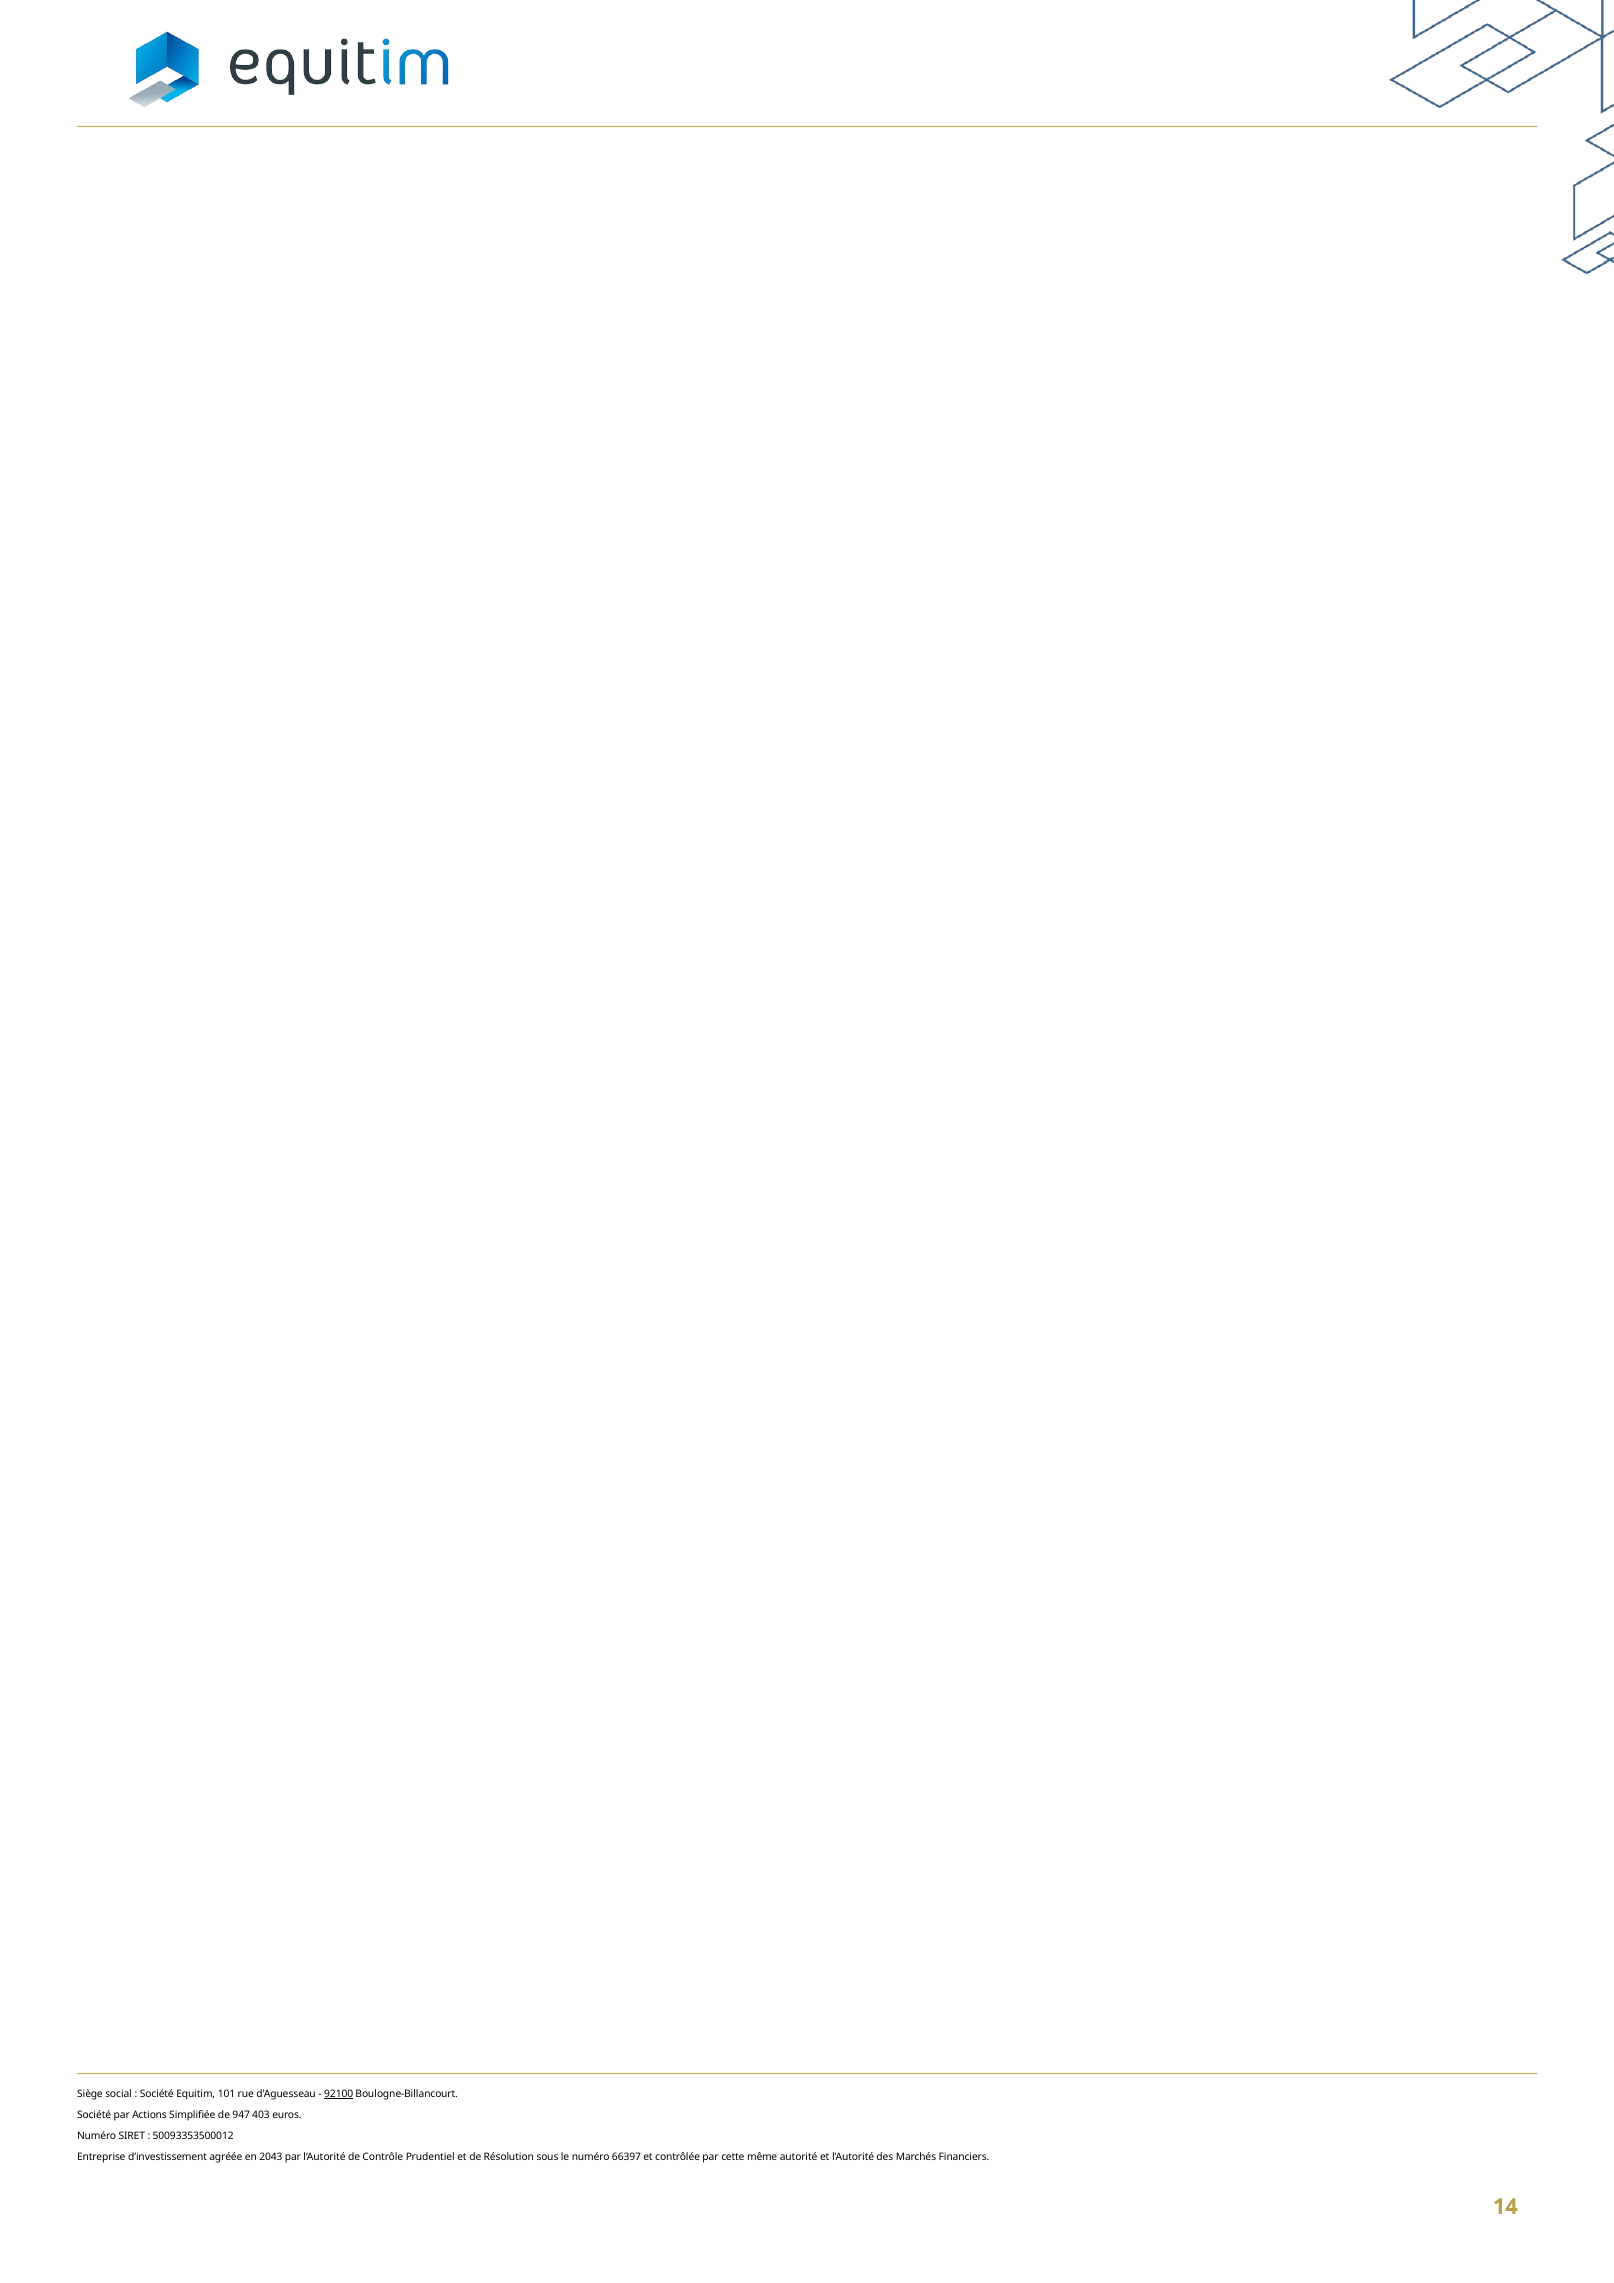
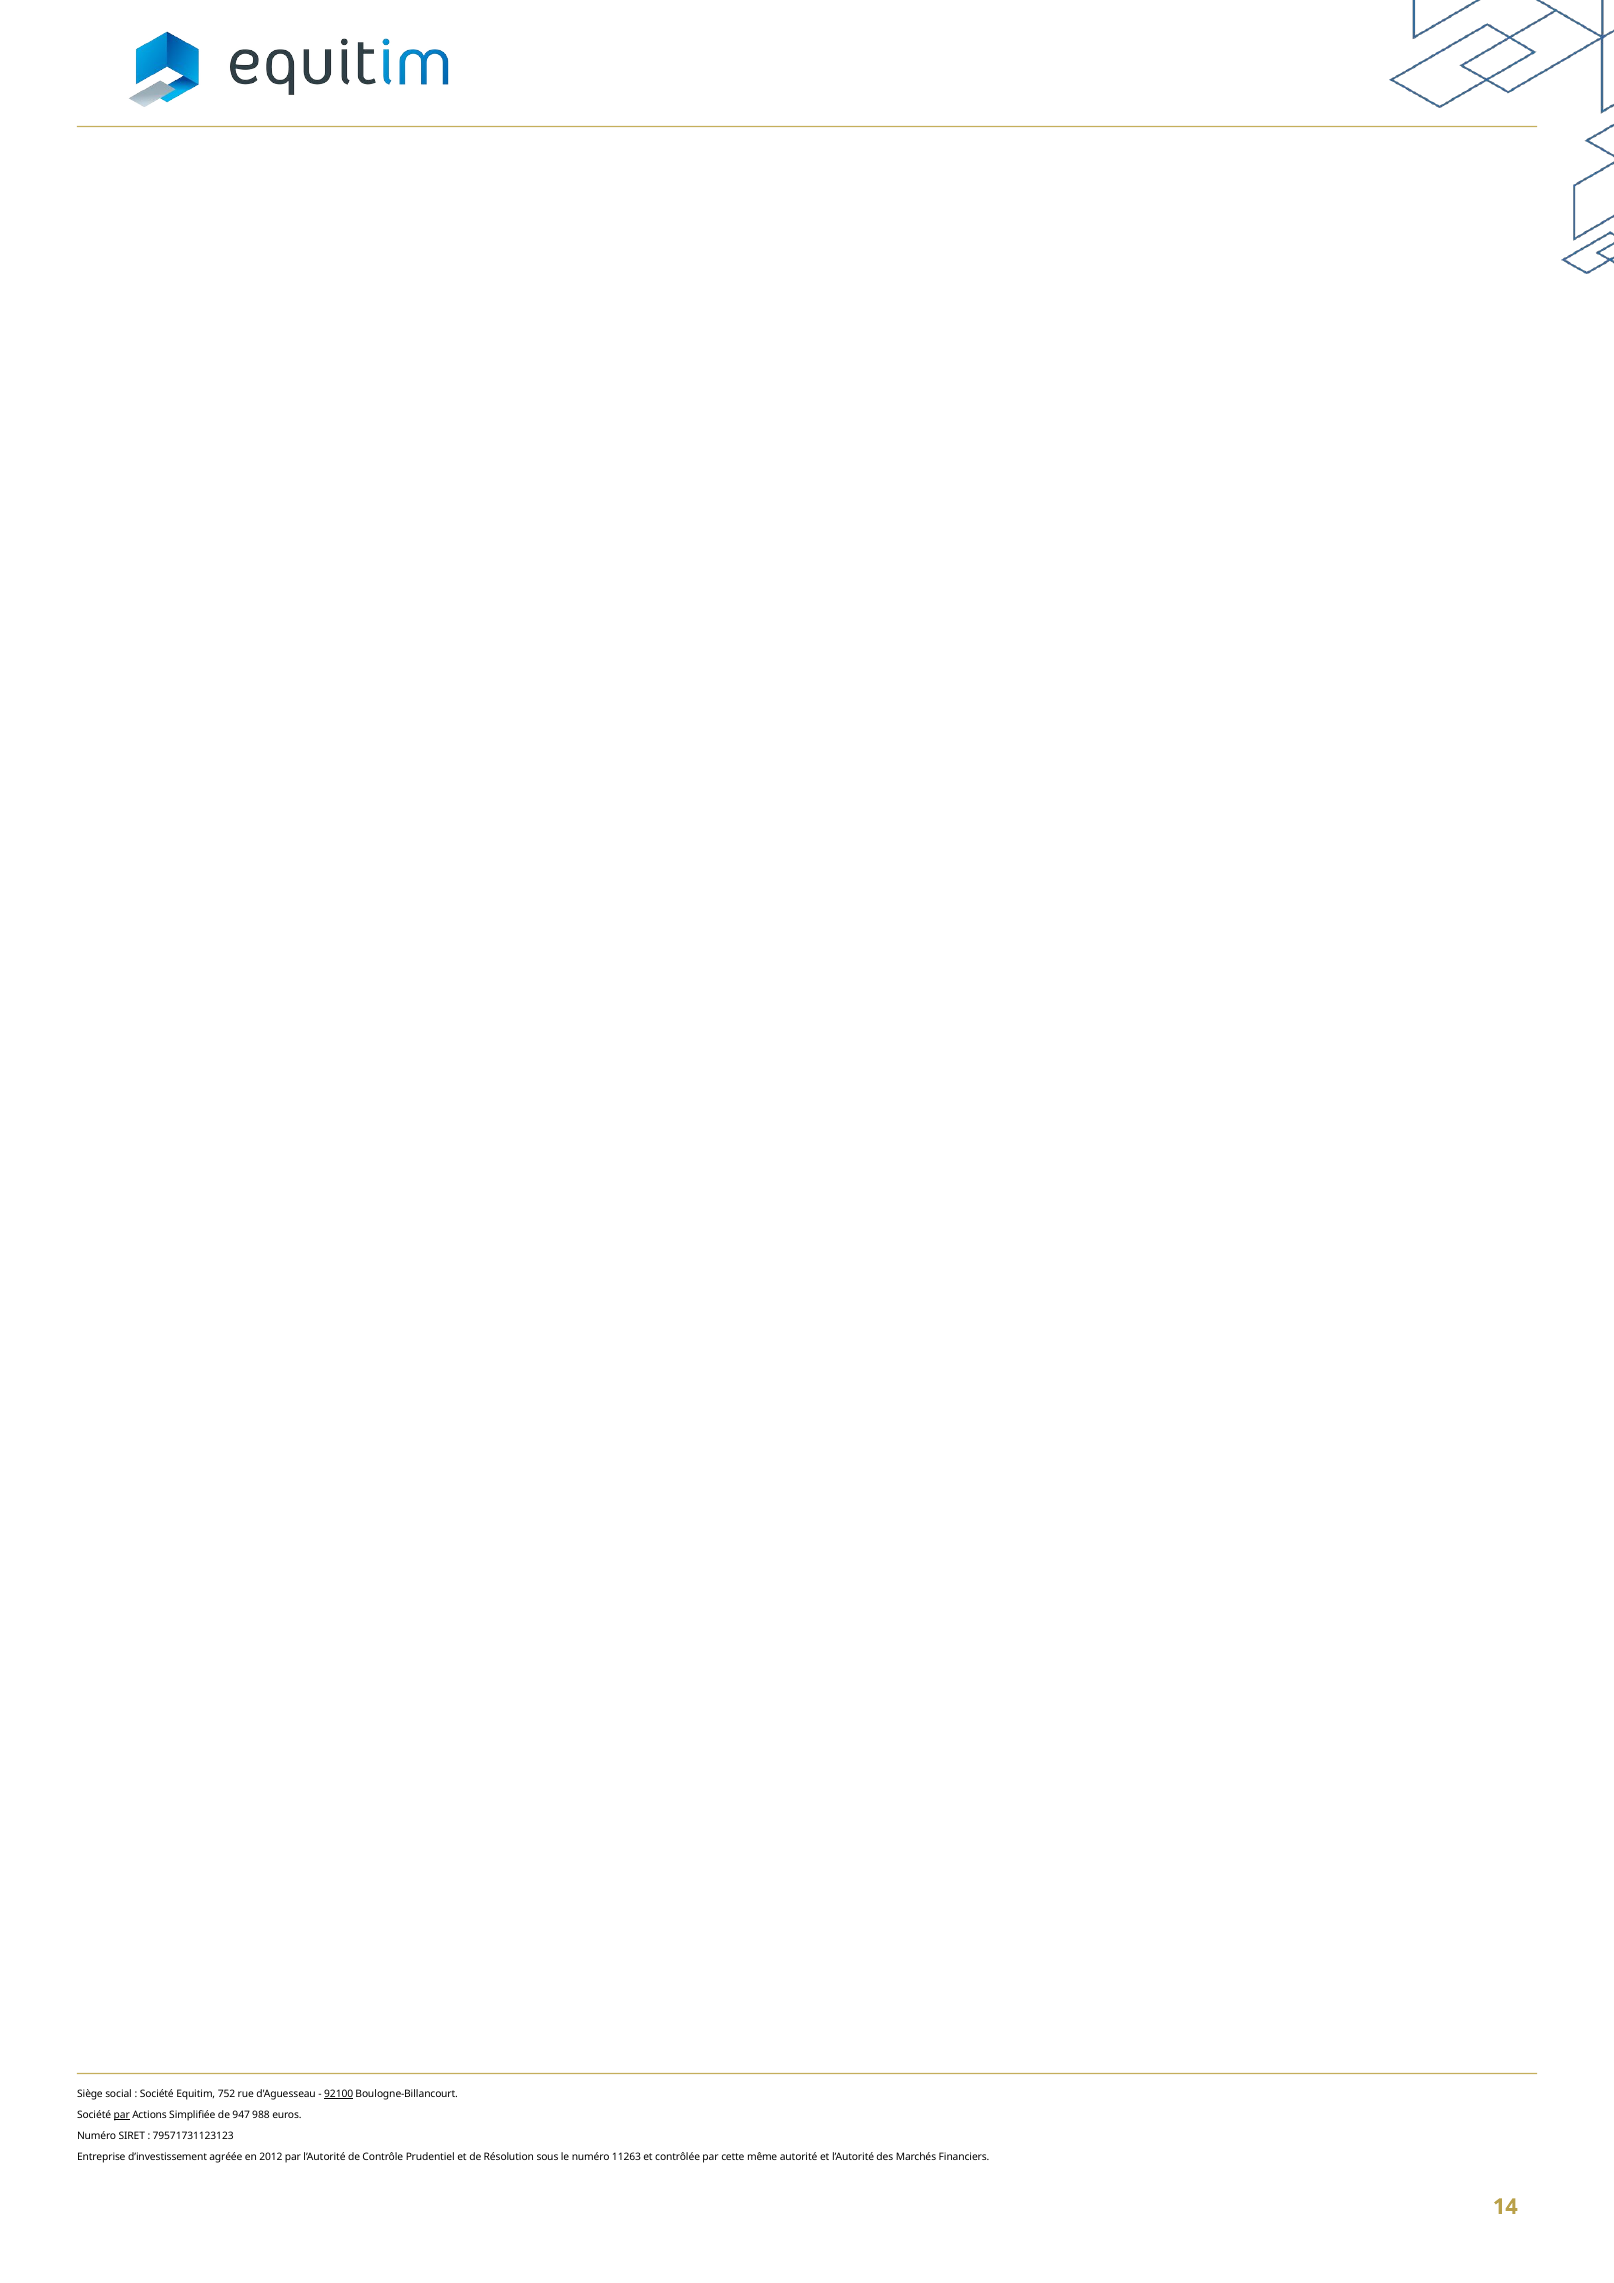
101: 101 -> 752
par at (122, 2115) underline: none -> present
403: 403 -> 988
50093353500012: 50093353500012 -> 79571731123123
2043: 2043 -> 2012
66397: 66397 -> 11263
